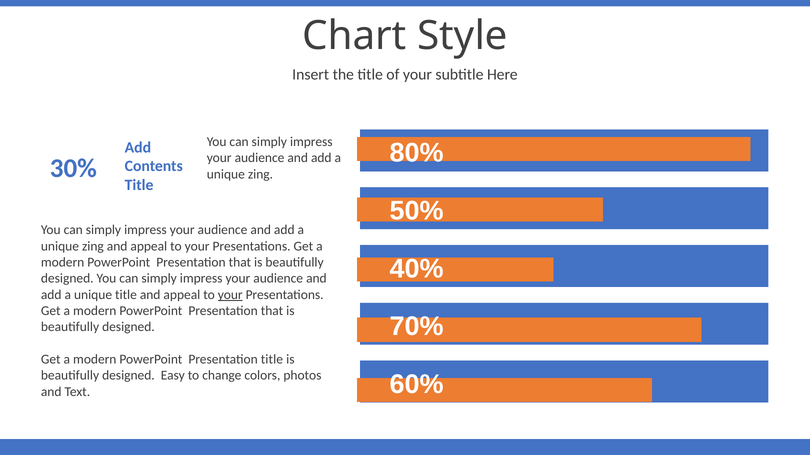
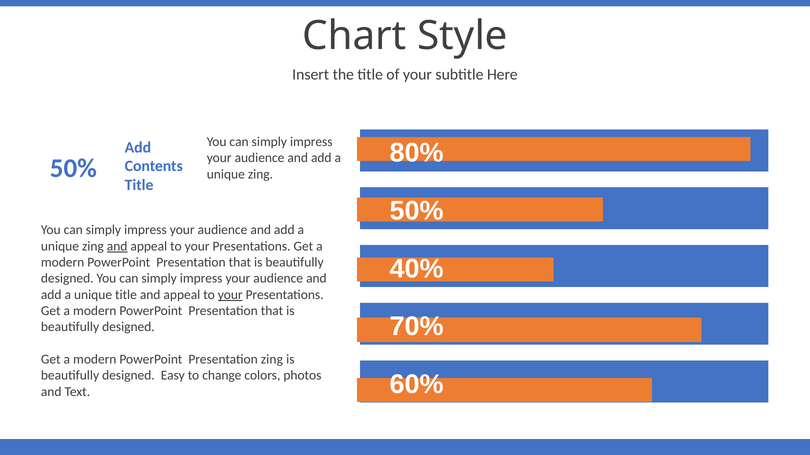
30% at (73, 169): 30% -> 50%
and at (117, 247) underline: none -> present
Presentation title: title -> zing
